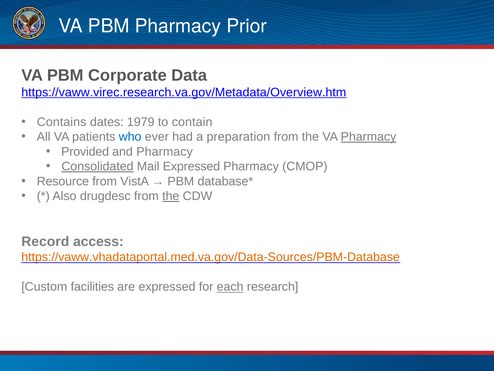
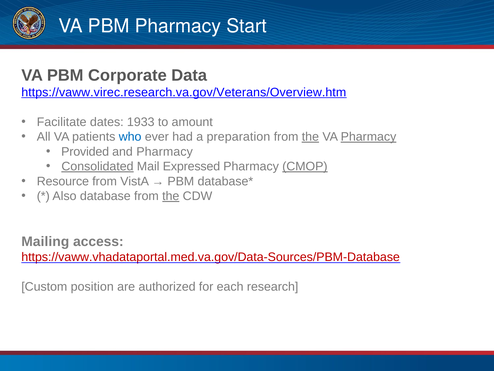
Prior: Prior -> Start
https://vaww.virec.research.va.gov/Metadata/Overview.htm: https://vaww.virec.research.va.gov/Metadata/Overview.htm -> https://vaww.virec.research.va.gov/Veterans/Overview.htm
Contains: Contains -> Facilitate
1979: 1979 -> 1933
contain: contain -> amount
the at (310, 137) underline: none -> present
CMOP underline: none -> present
drugdesc: drugdesc -> database
Record: Record -> Mailing
https://vaww.vhadataportal.med.va.gov/Data-Sources/PBM-Database colour: orange -> red
facilities: facilities -> position
are expressed: expressed -> authorized
each underline: present -> none
